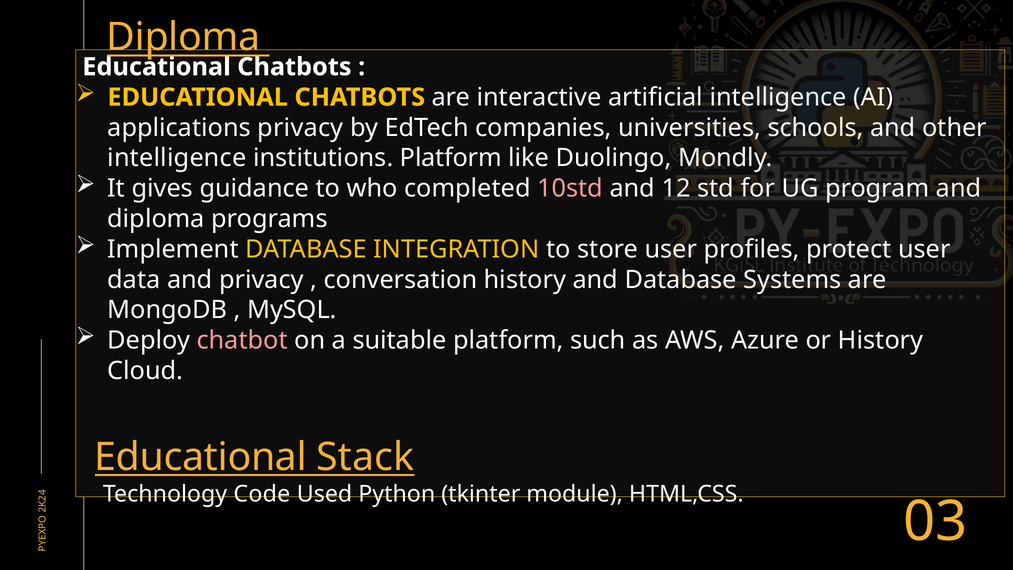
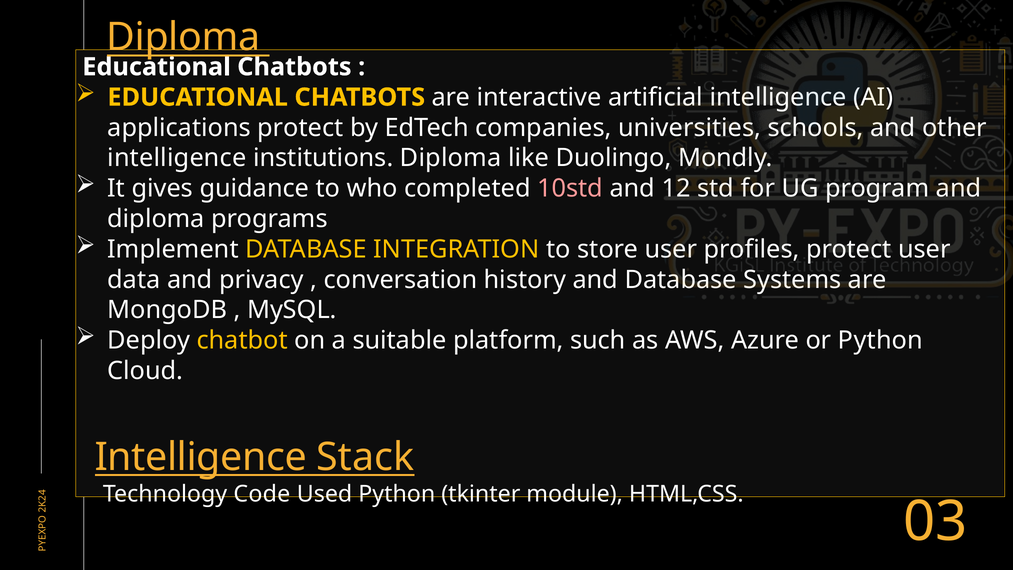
applications privacy: privacy -> protect
institutions Platform: Platform -> Diploma
chatbot colour: pink -> yellow
or History: History -> Python
Educational at (201, 457): Educational -> Intelligence
